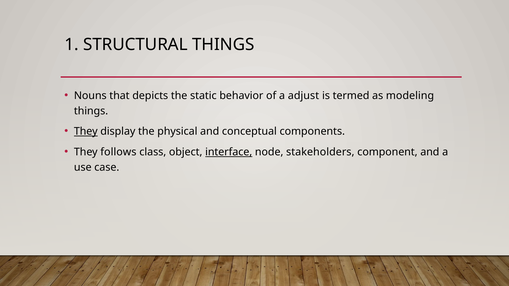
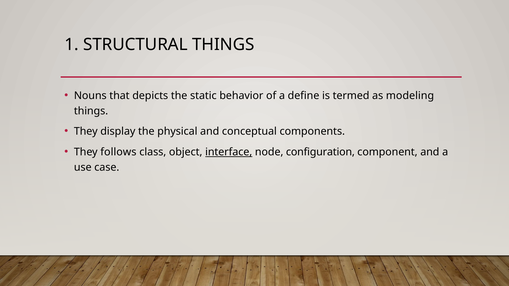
adjust: adjust -> define
They at (86, 132) underline: present -> none
stakeholders: stakeholders -> configuration
